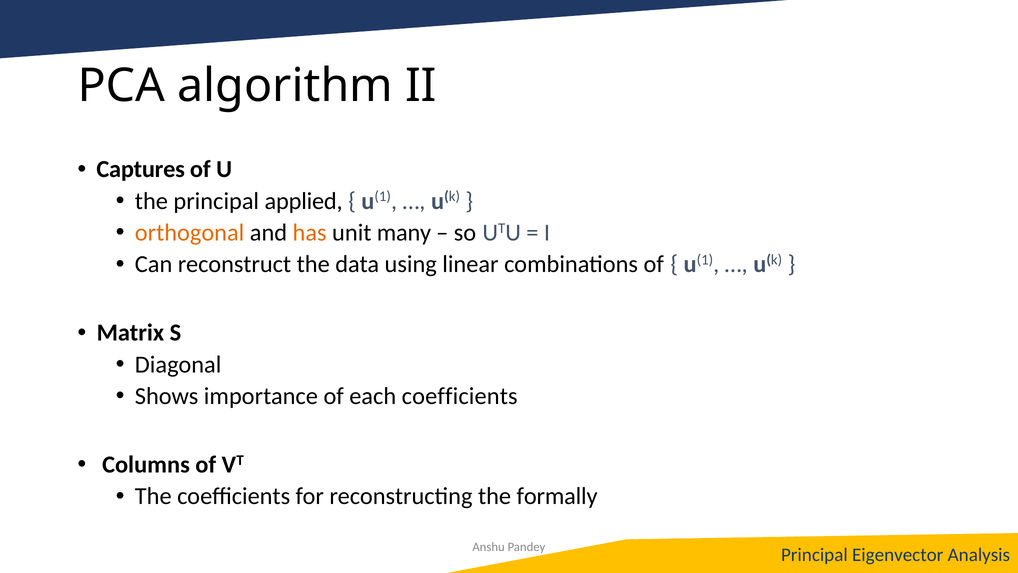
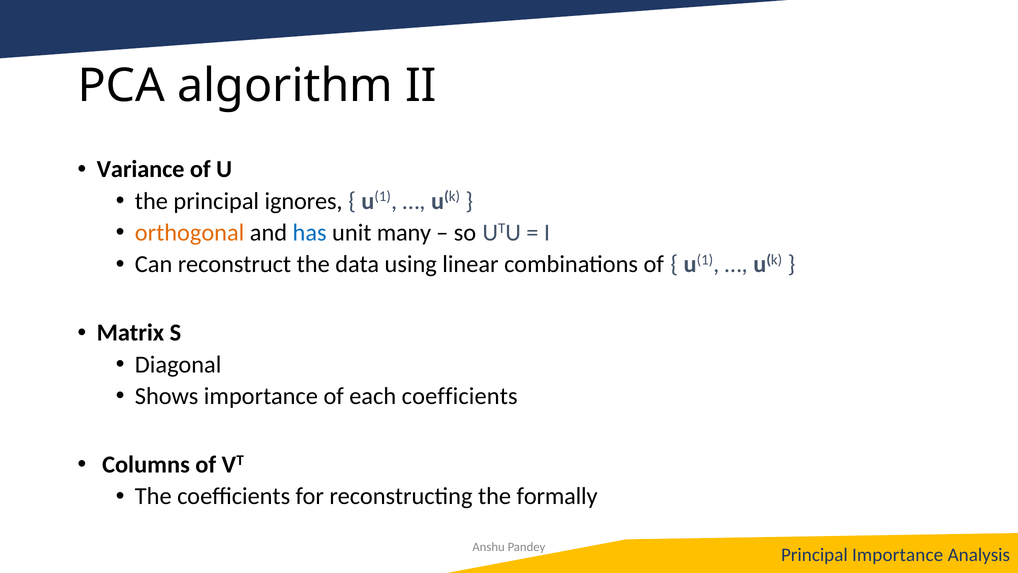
Captures: Captures -> Variance
applied: applied -> ignores
has colour: orange -> blue
Principal Eigenvector: Eigenvector -> Importance
